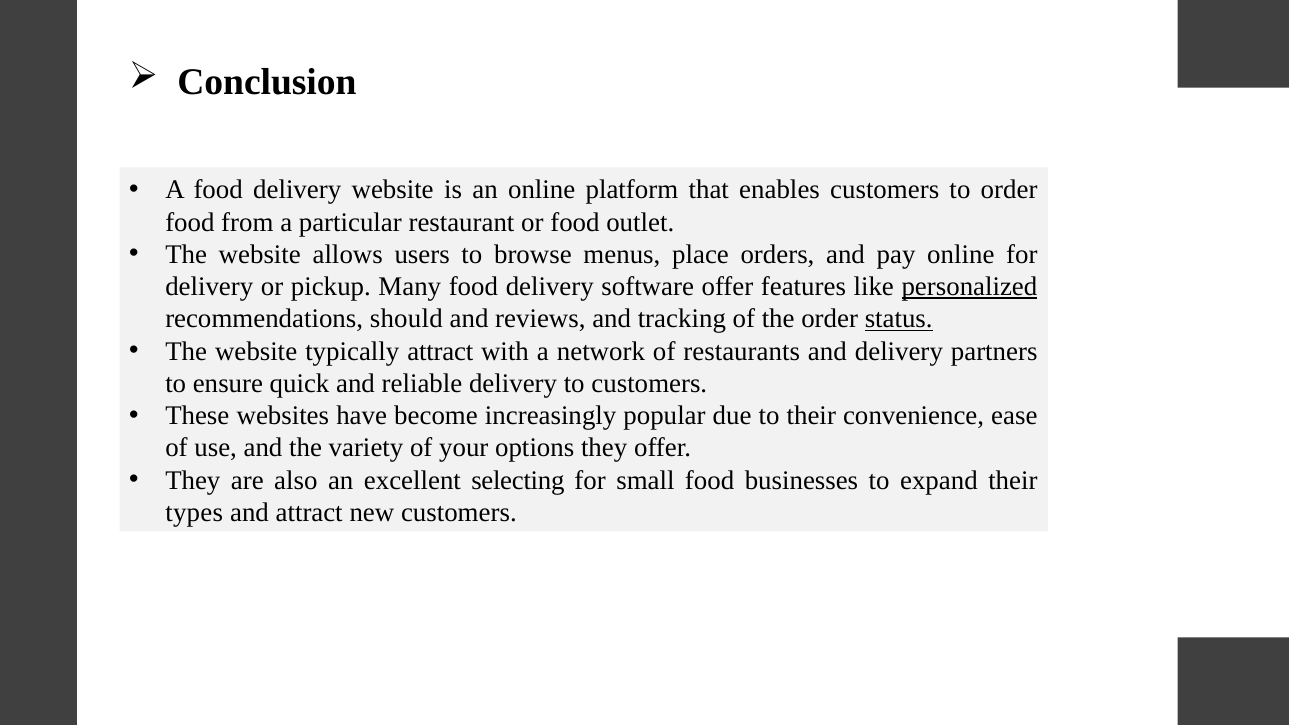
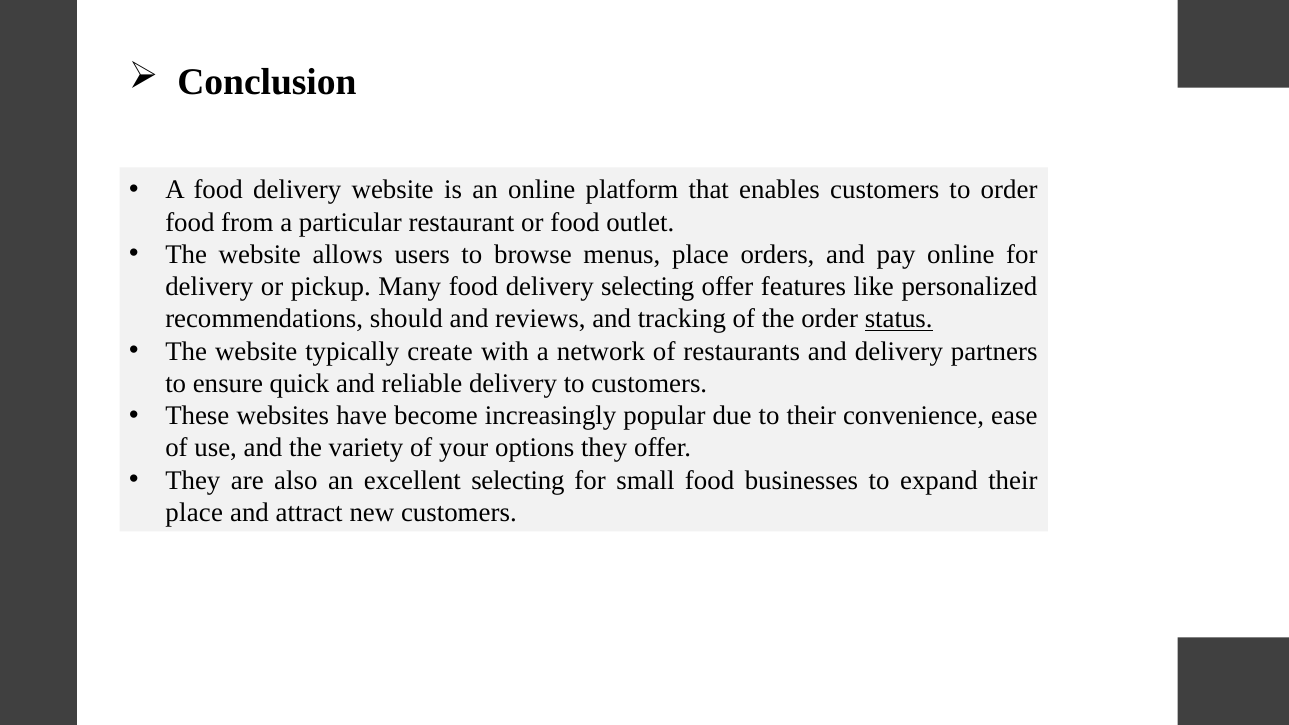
delivery software: software -> selecting
personalized underline: present -> none
typically attract: attract -> create
types at (194, 512): types -> place
